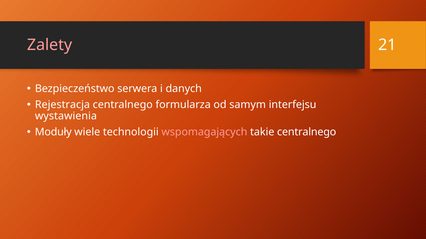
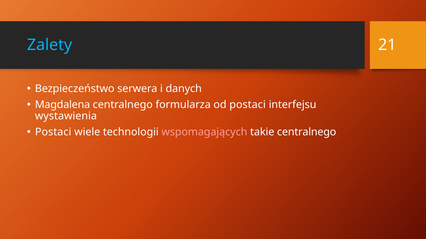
Zalety colour: pink -> light blue
Rejestracja: Rejestracja -> Magdalena
od samym: samym -> postaci
Moduły at (53, 132): Moduły -> Postaci
